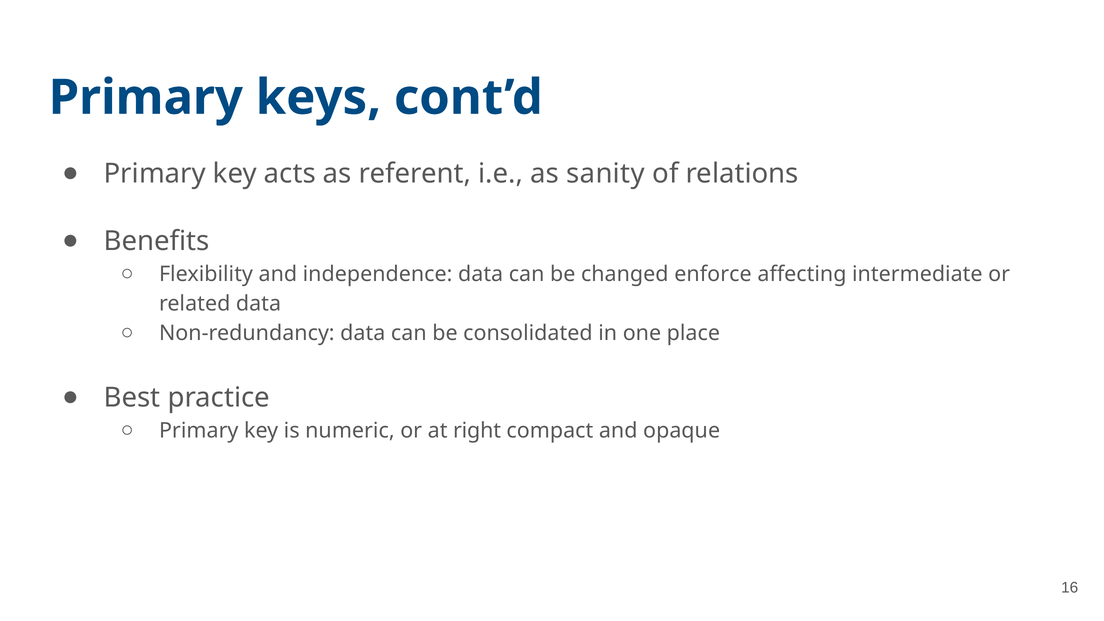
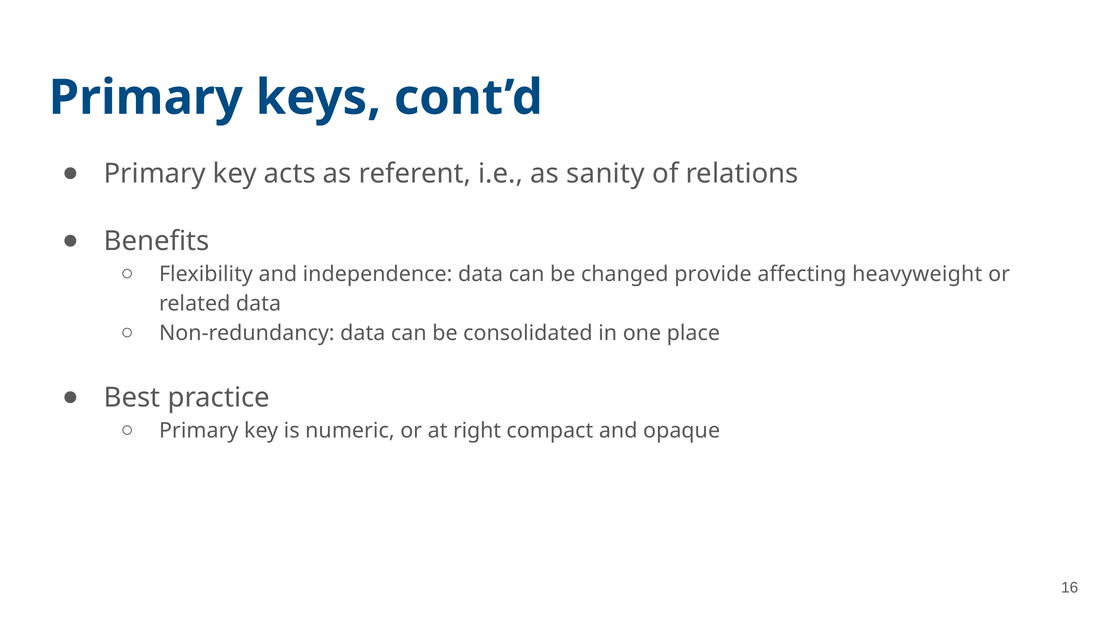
enforce: enforce -> provide
intermediate: intermediate -> heavyweight
